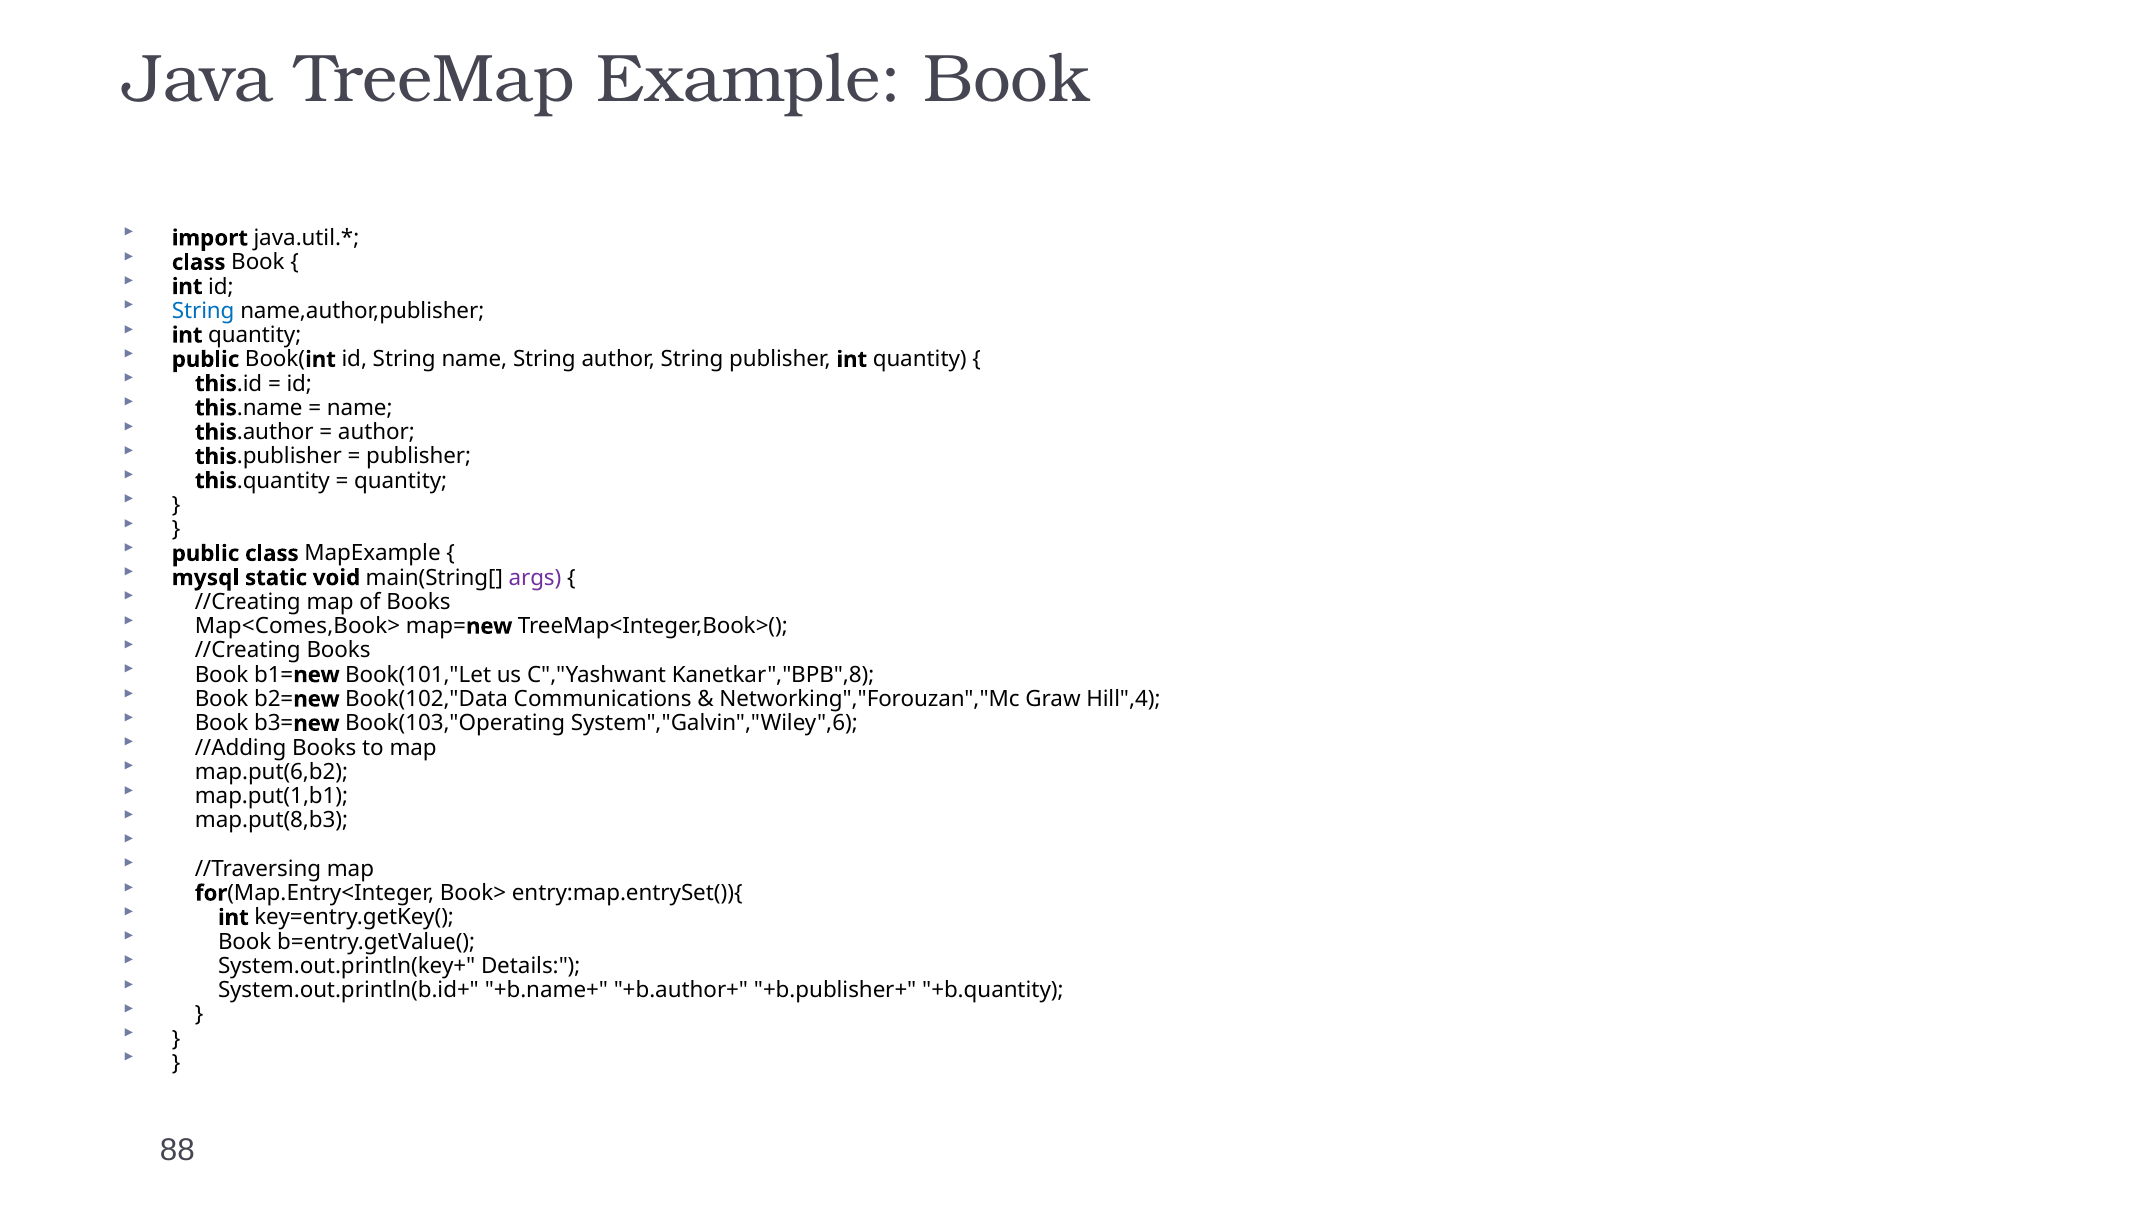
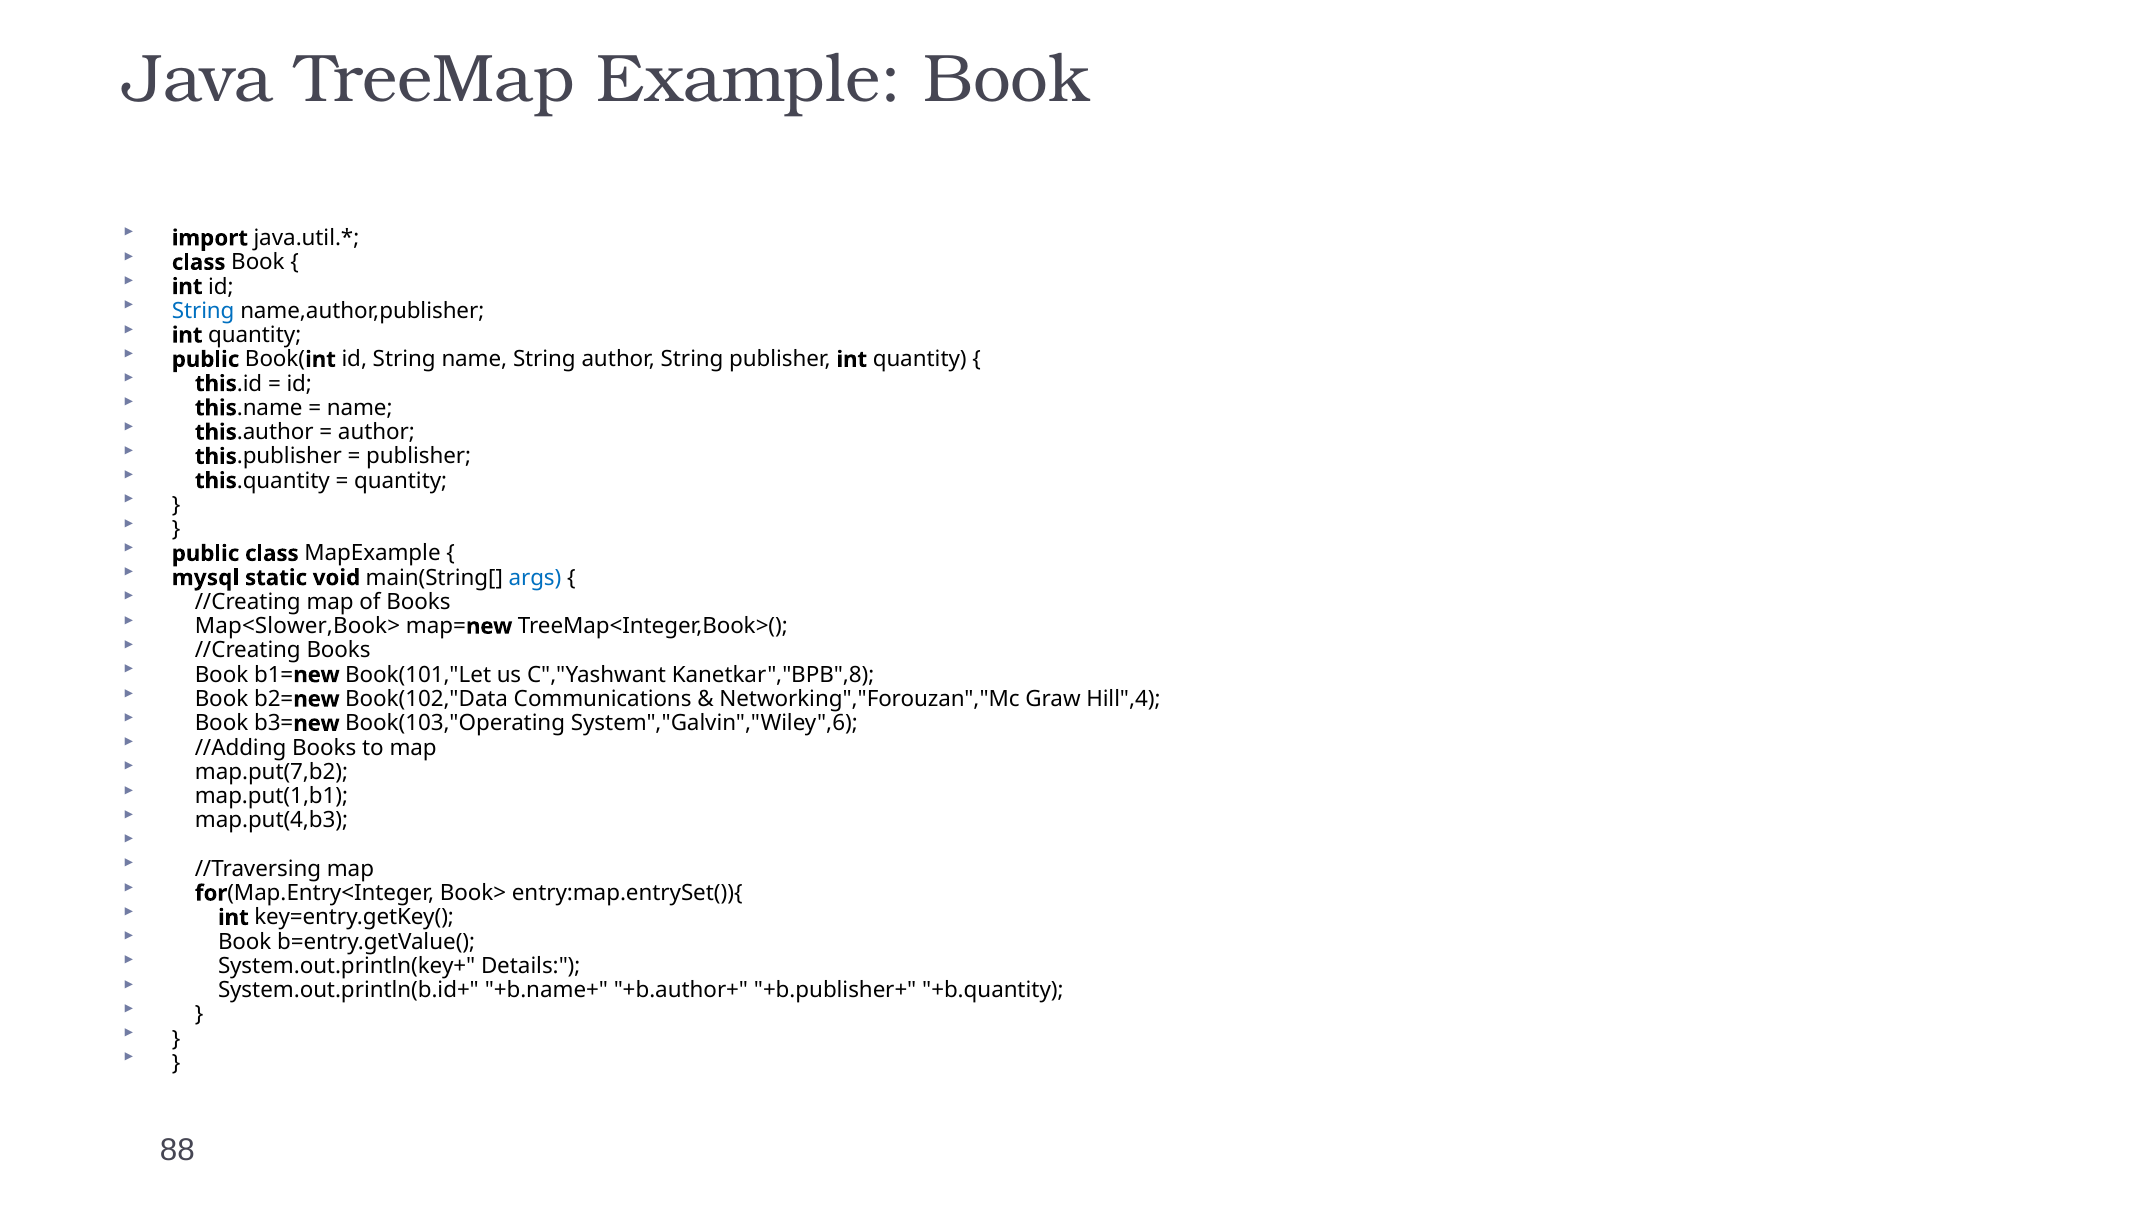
args colour: purple -> blue
Map<Comes,Book>: Map<Comes,Book> -> Map<Slower,Book>
map.put(6,b2: map.put(6,b2 -> map.put(7,b2
map.put(8,b3: map.put(8,b3 -> map.put(4,b3
